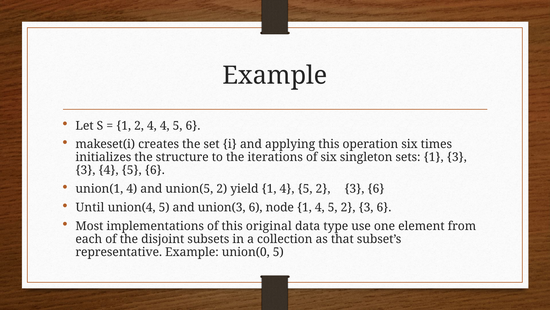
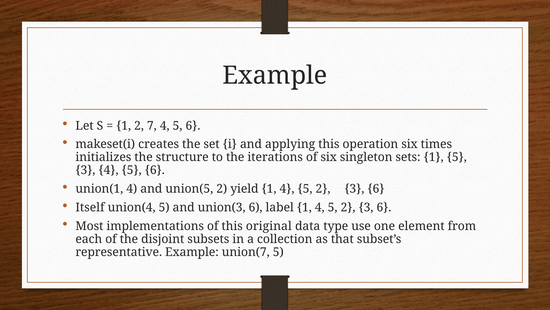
2 4: 4 -> 7
1 3: 3 -> 5
Until: Until -> Itself
node: node -> label
union(0: union(0 -> union(7
